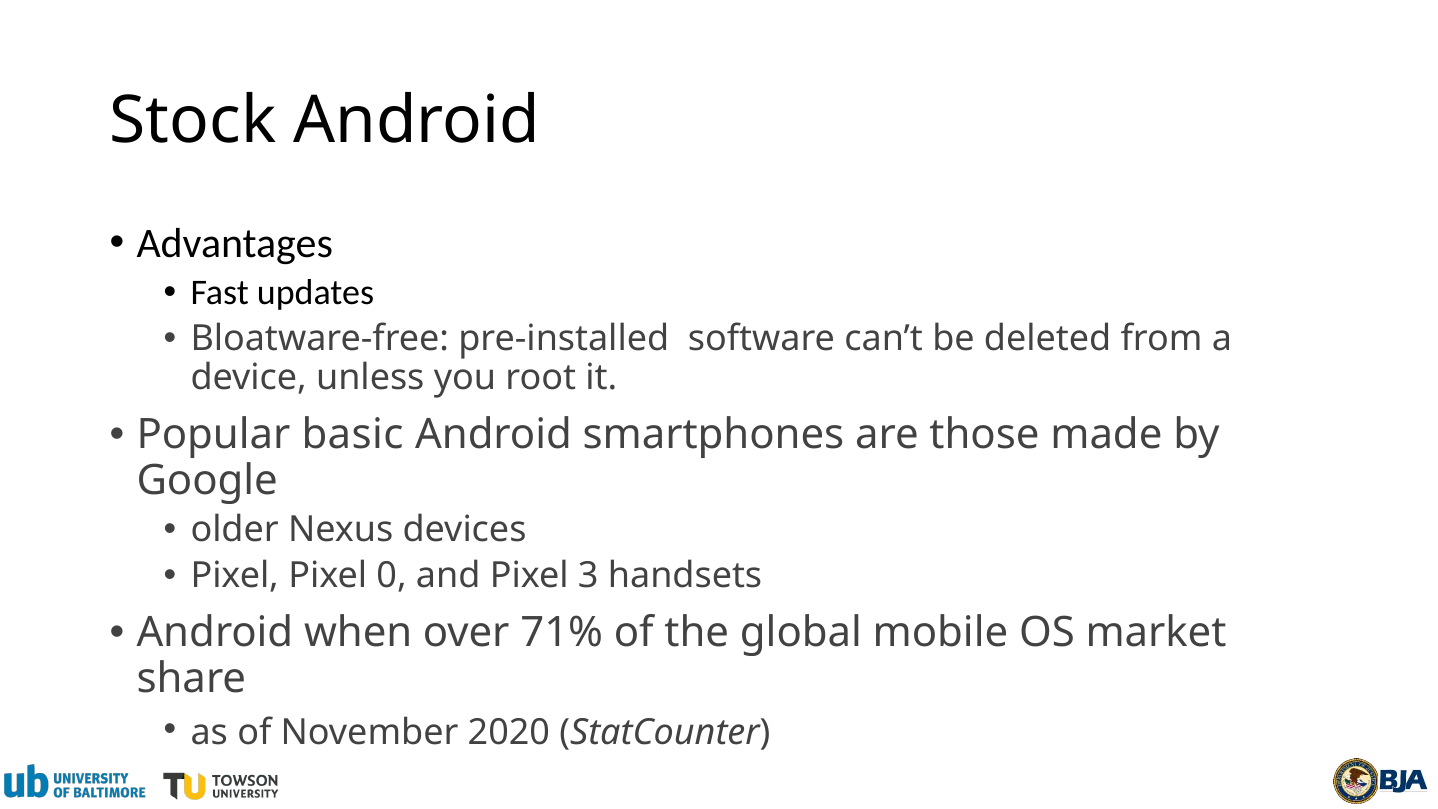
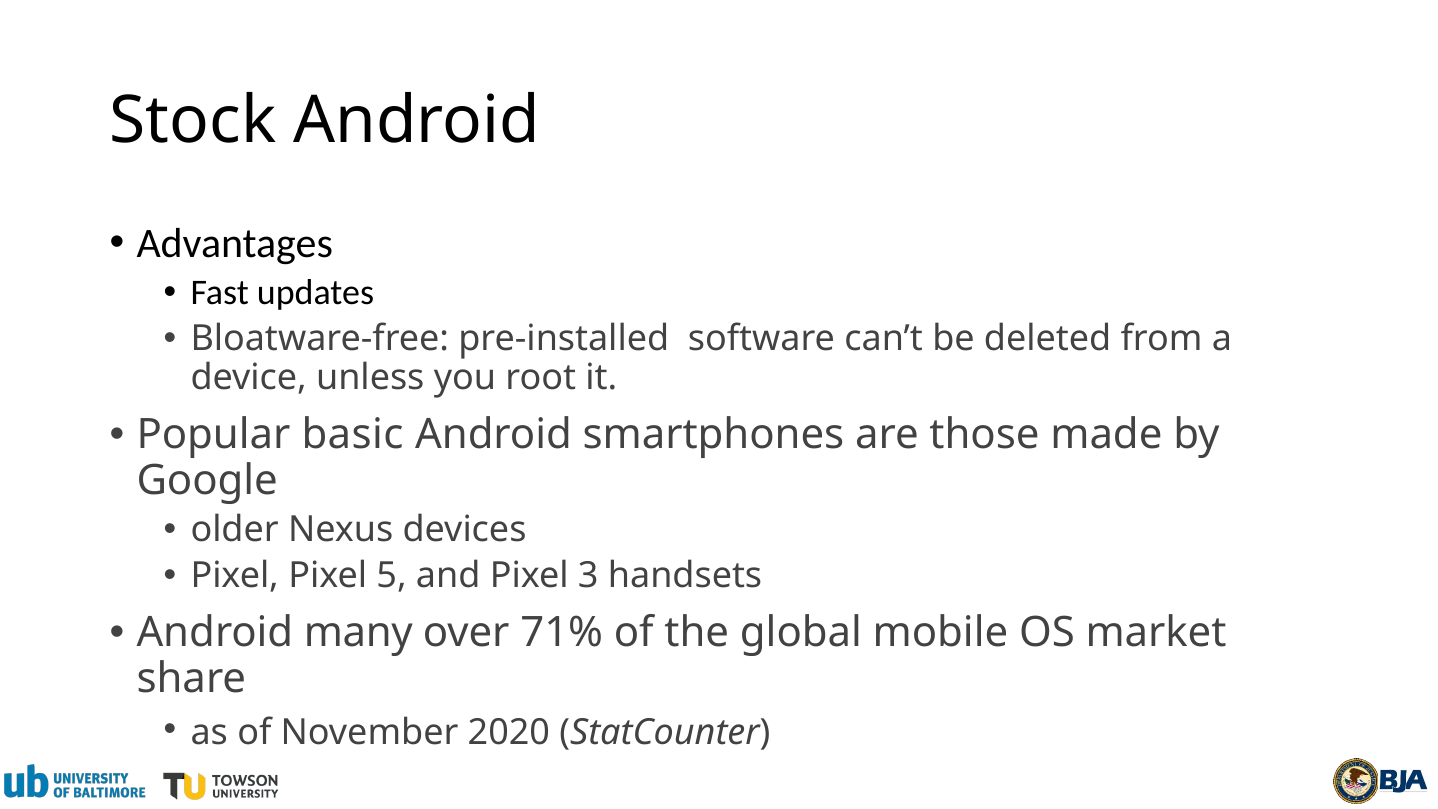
0: 0 -> 5
when: when -> many
